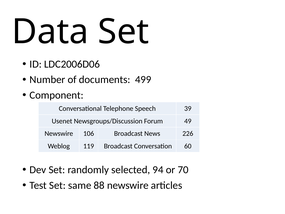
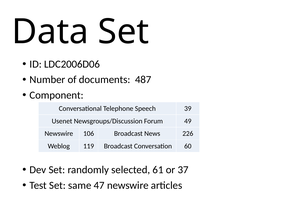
499: 499 -> 487
94: 94 -> 61
70: 70 -> 37
88: 88 -> 47
